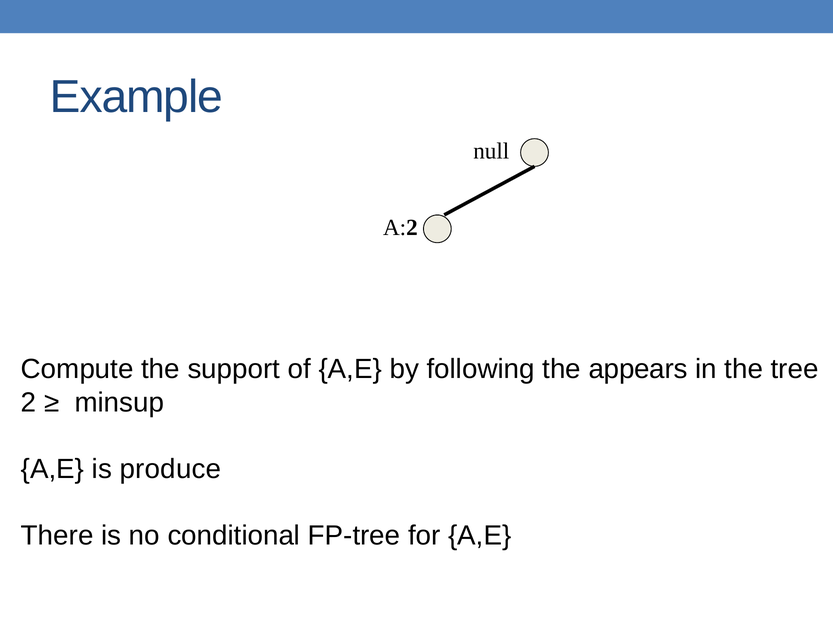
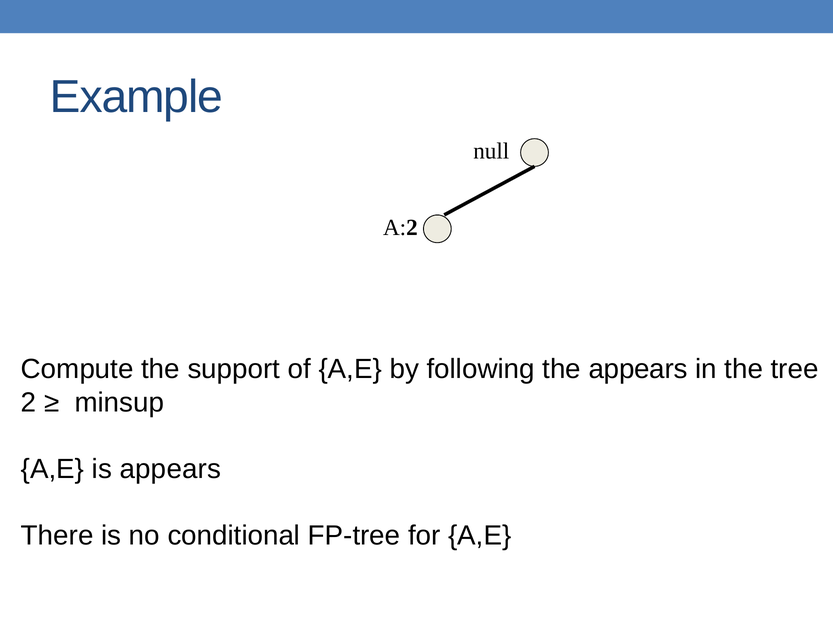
is produce: produce -> appears
